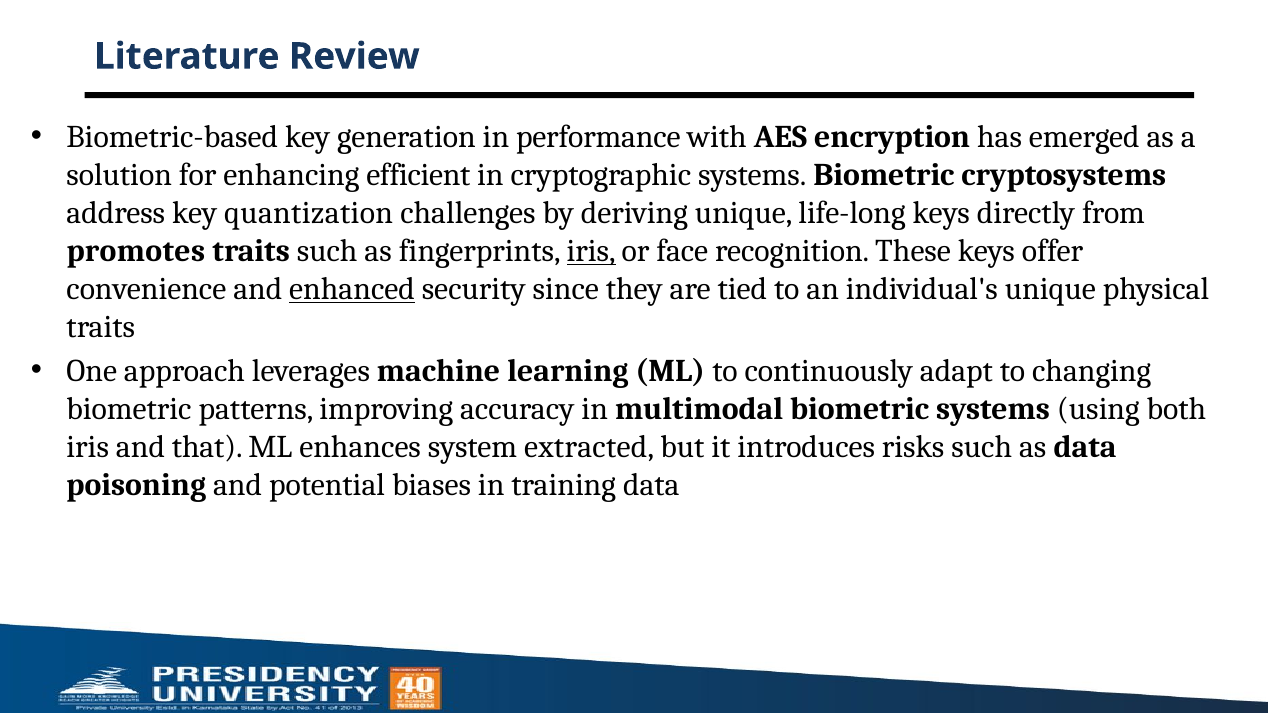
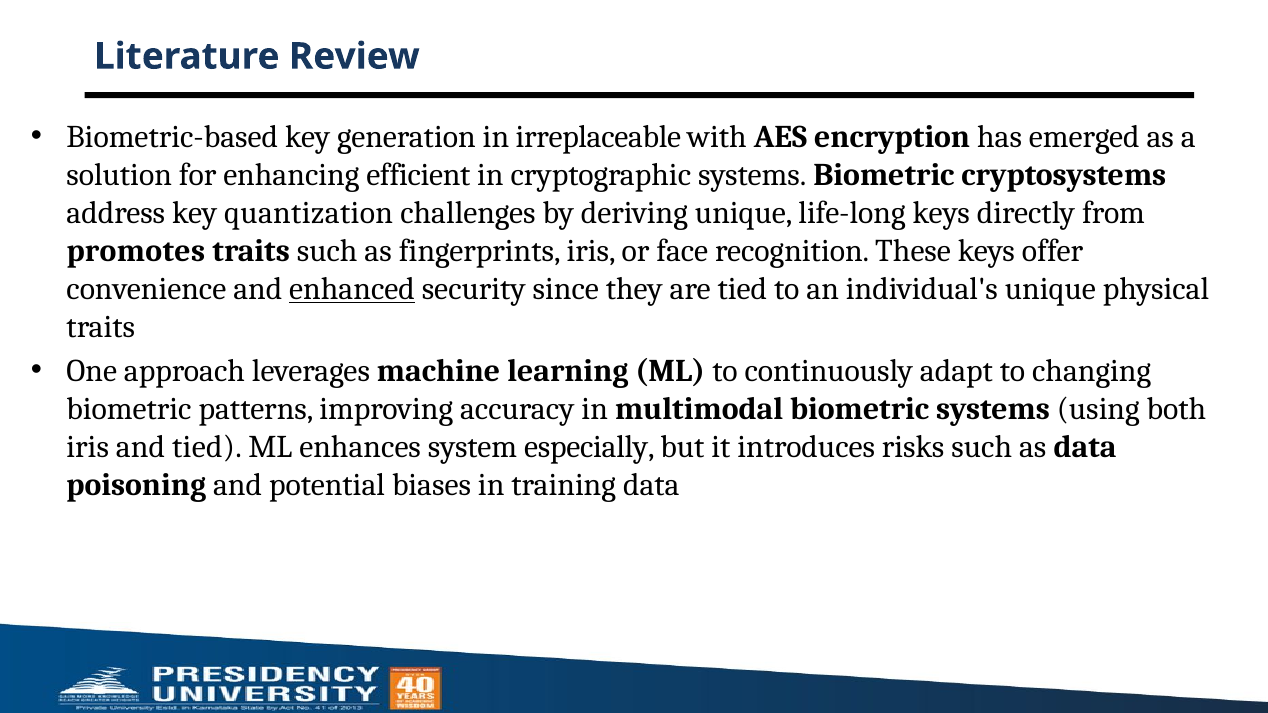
performance: performance -> irreplaceable
iris at (591, 251) underline: present -> none
and that: that -> tied
extracted: extracted -> especially
